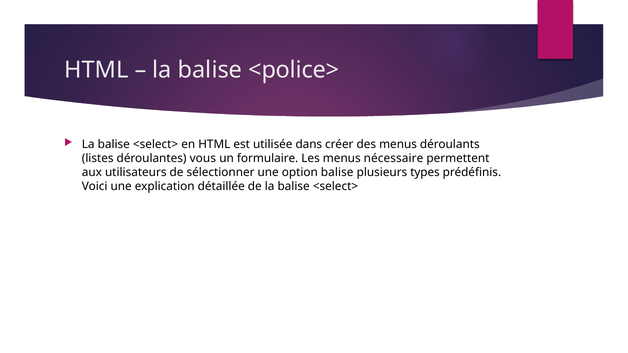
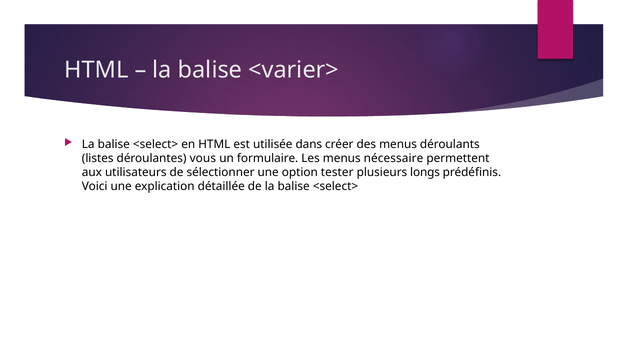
<police>: <police> -> <varier>
option balise: balise -> tester
types: types -> longs
